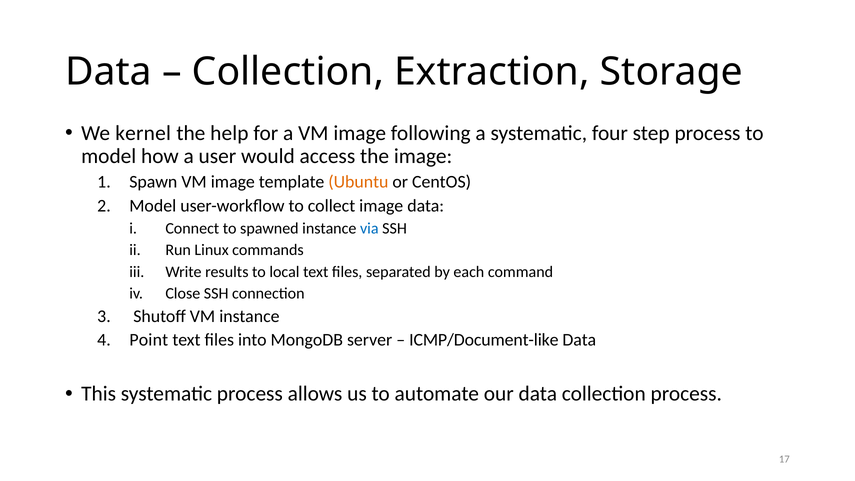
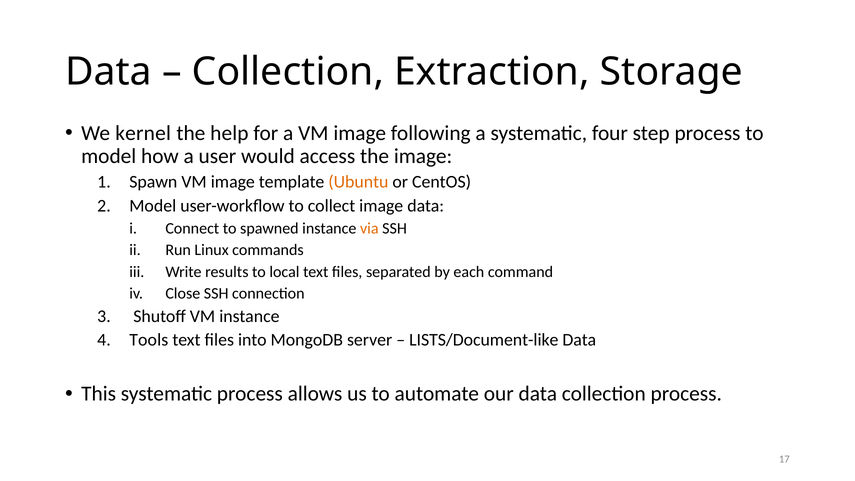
via colour: blue -> orange
Point: Point -> Tools
ICMP/Document-like: ICMP/Document-like -> LISTS/Document-like
